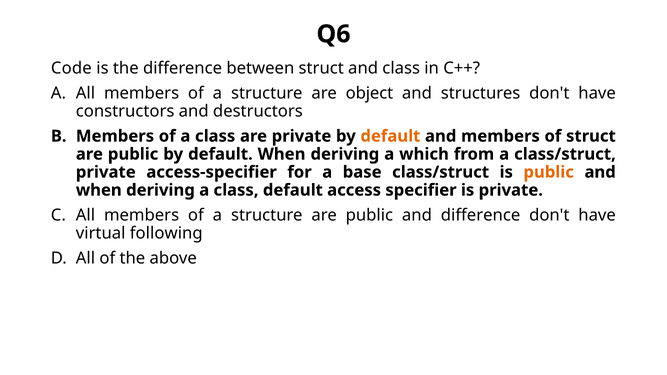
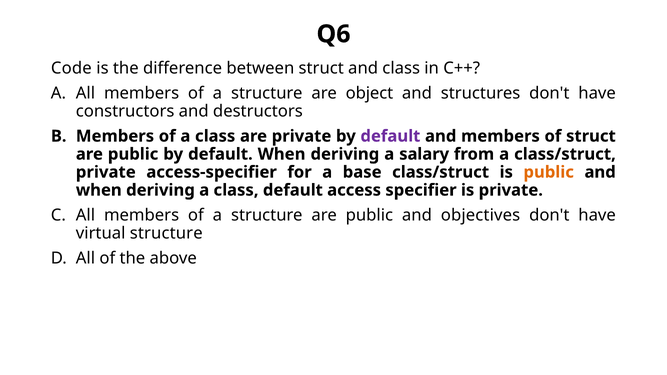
default at (390, 136) colour: orange -> purple
which: which -> salary
and difference: difference -> objectives
virtual following: following -> structure
